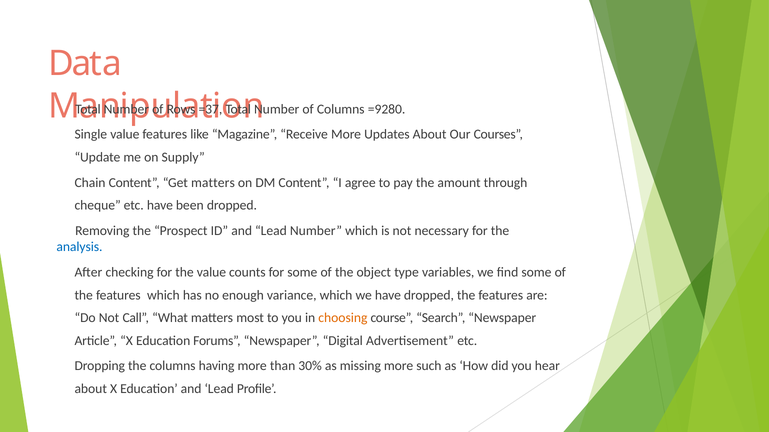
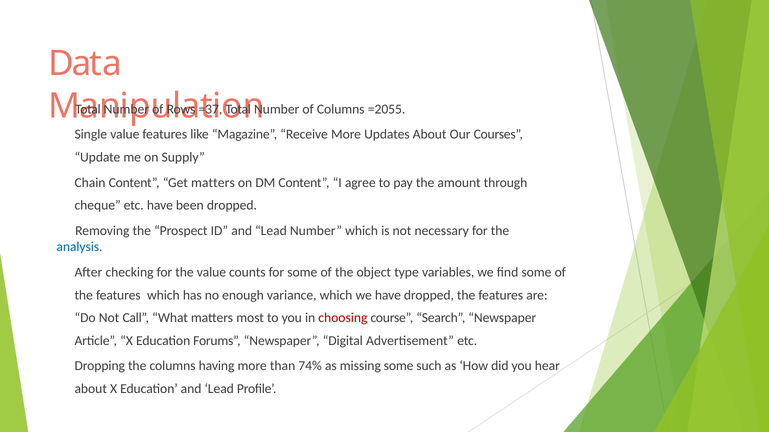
=9280: =9280 -> =2055
choosing colour: orange -> red
30%: 30% -> 74%
missing more: more -> some
